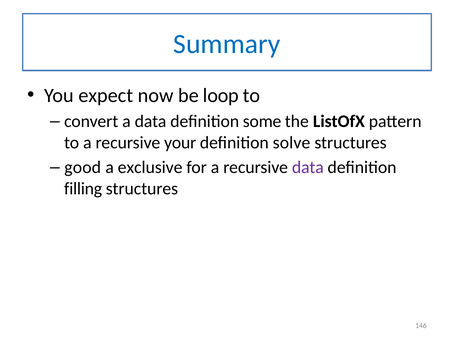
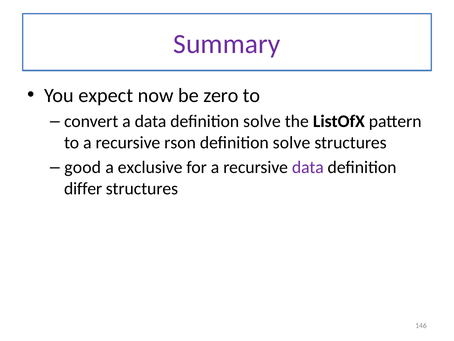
Summary colour: blue -> purple
loop: loop -> zero
data definition some: some -> solve
your: your -> rson
filling: filling -> differ
